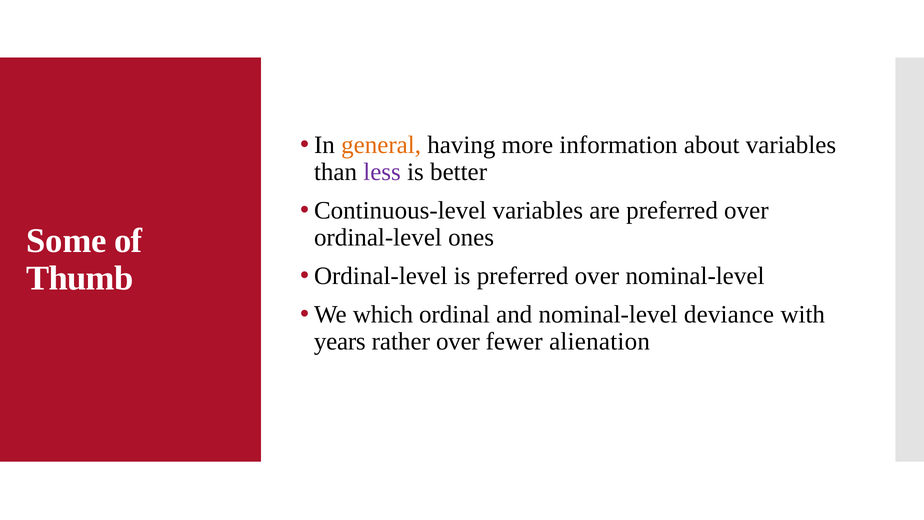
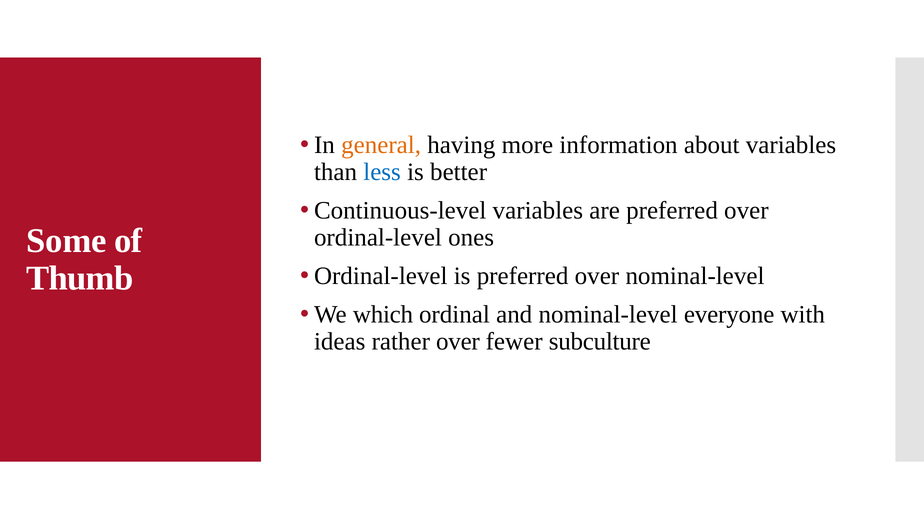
less colour: purple -> blue
deviance: deviance -> everyone
years: years -> ideas
alienation: alienation -> subculture
